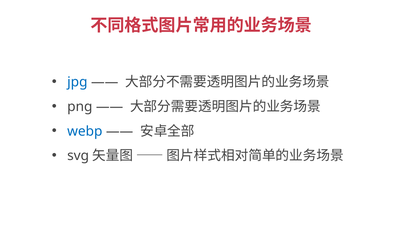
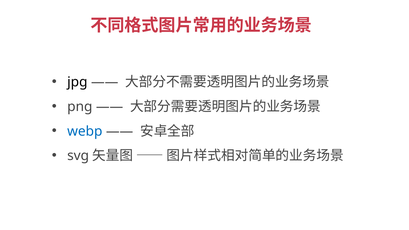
jpg colour: blue -> black
